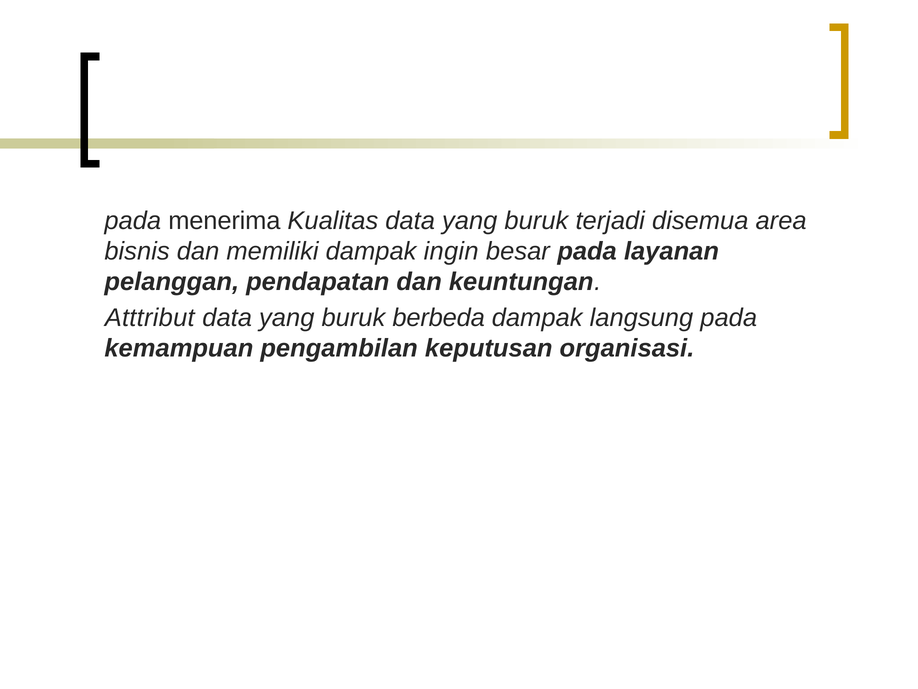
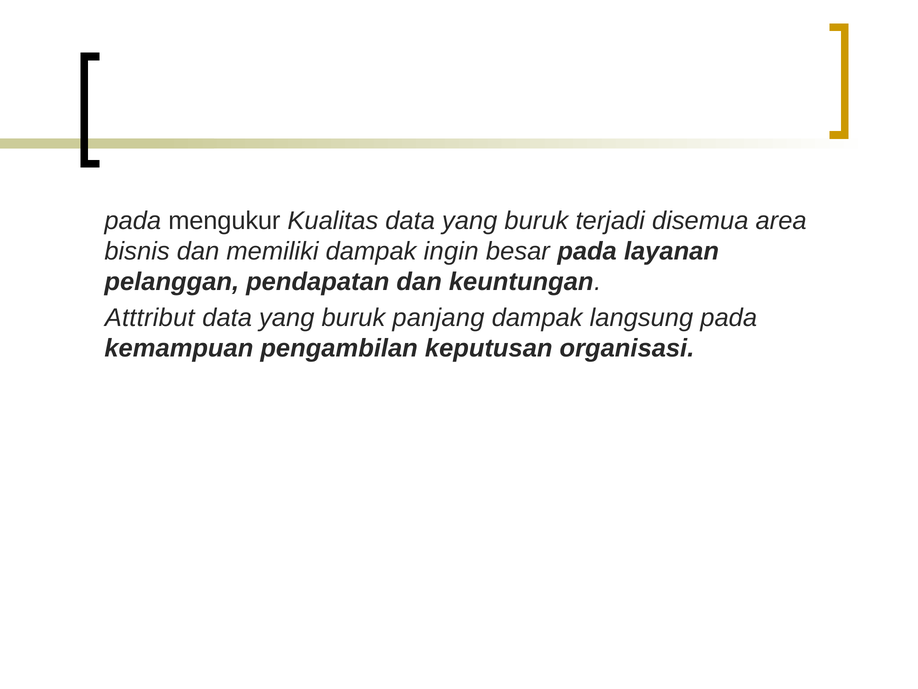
menerima: menerima -> mengukur
berbeda: berbeda -> panjang
